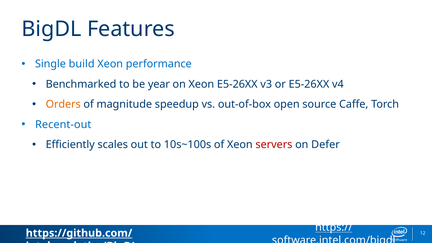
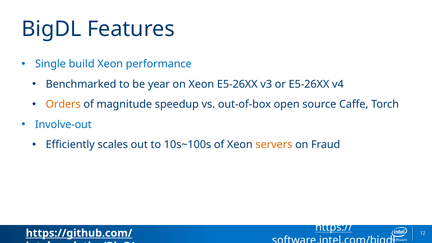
Recent-out: Recent-out -> Involve-out
servers colour: red -> orange
Defer: Defer -> Fraud
